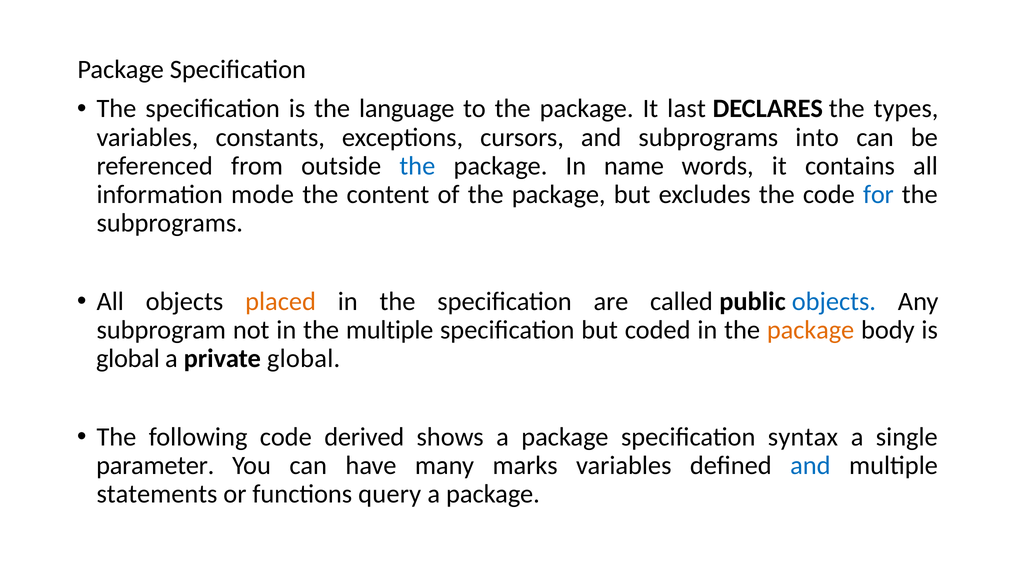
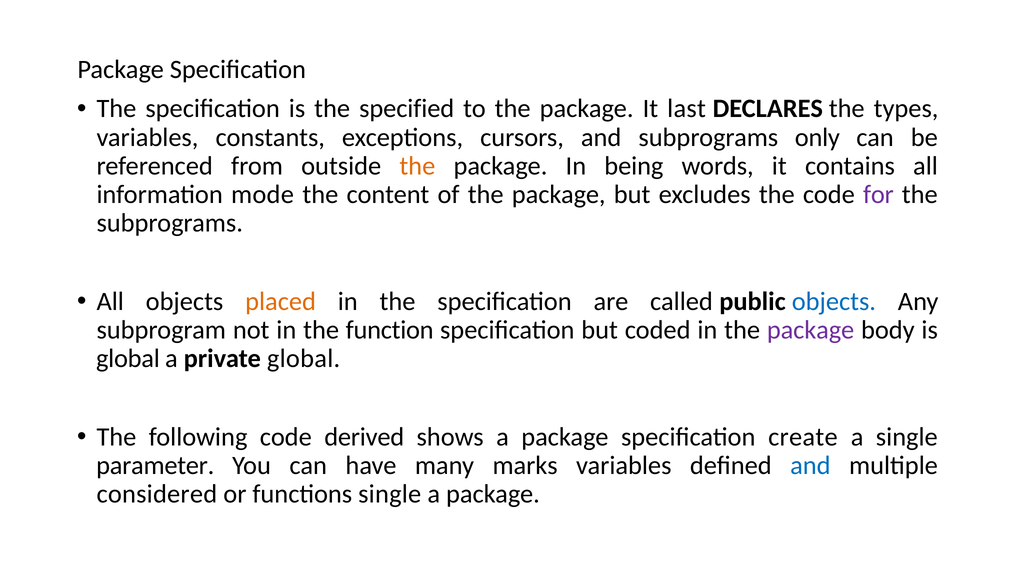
language: language -> specified
into: into -> only
the at (417, 166) colour: blue -> orange
name: name -> being
for colour: blue -> purple
the multiple: multiple -> function
package at (811, 330) colour: orange -> purple
syntax: syntax -> create
statements: statements -> considered
functions query: query -> single
